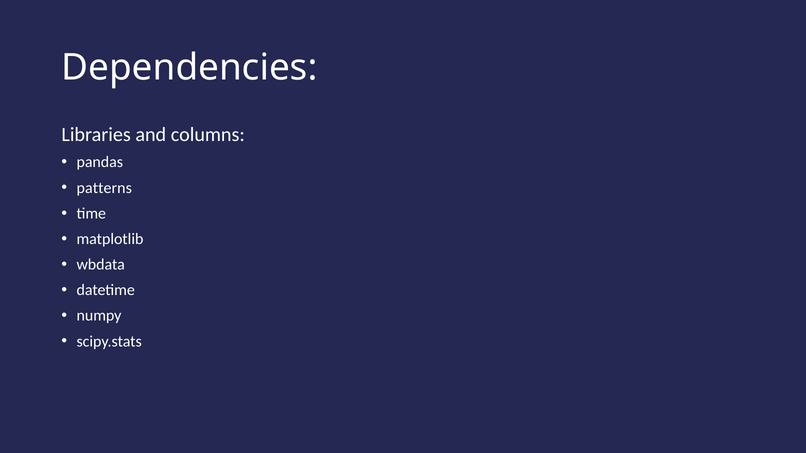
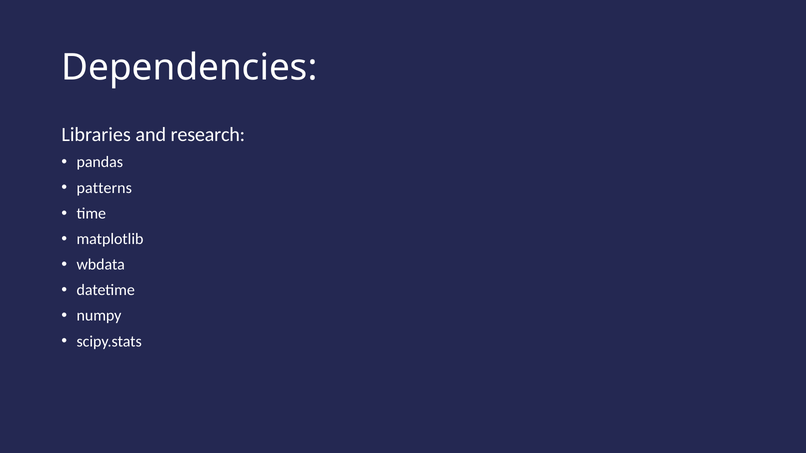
columns: columns -> research
